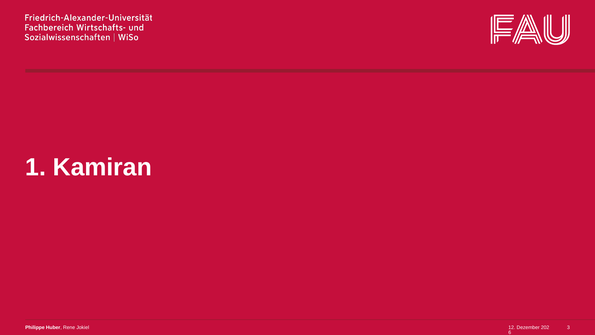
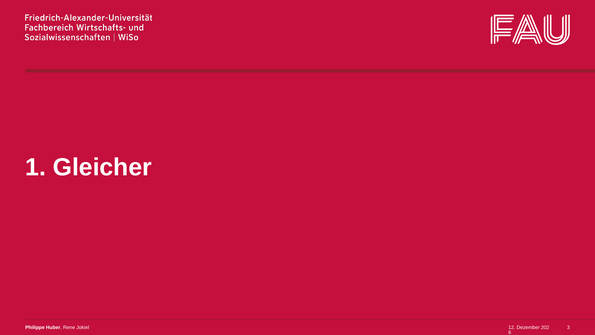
Kamiran: Kamiran -> Gleicher
